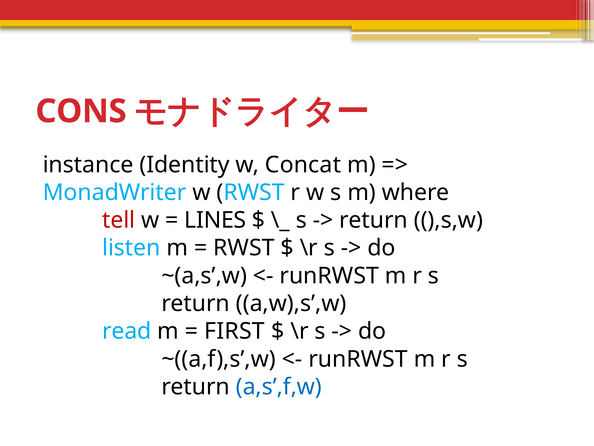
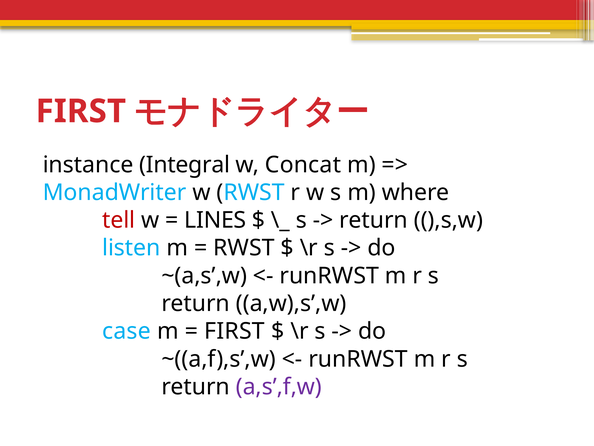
CONS at (81, 111): CONS -> FIRST
Identity: Identity -> Integral
read: read -> case
a,s’,f,w colour: blue -> purple
